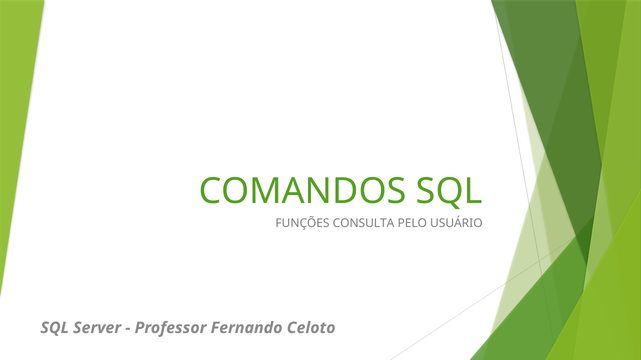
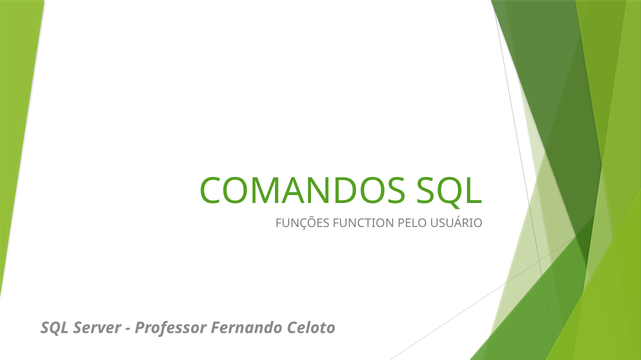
CONSULTA: CONSULTA -> FUNCTION
